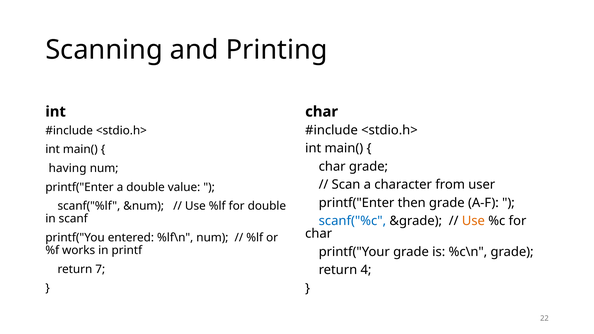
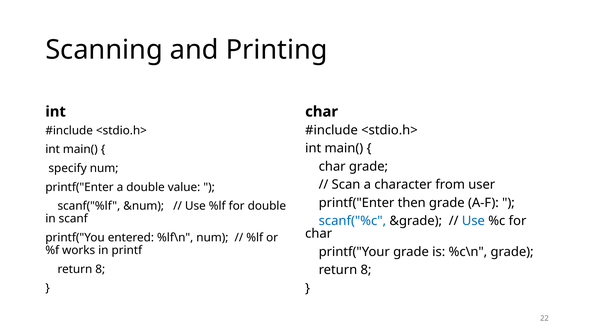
having: having -> specify
Use at (473, 221) colour: orange -> blue
7 at (100, 269): 7 -> 8
4 at (366, 270): 4 -> 8
